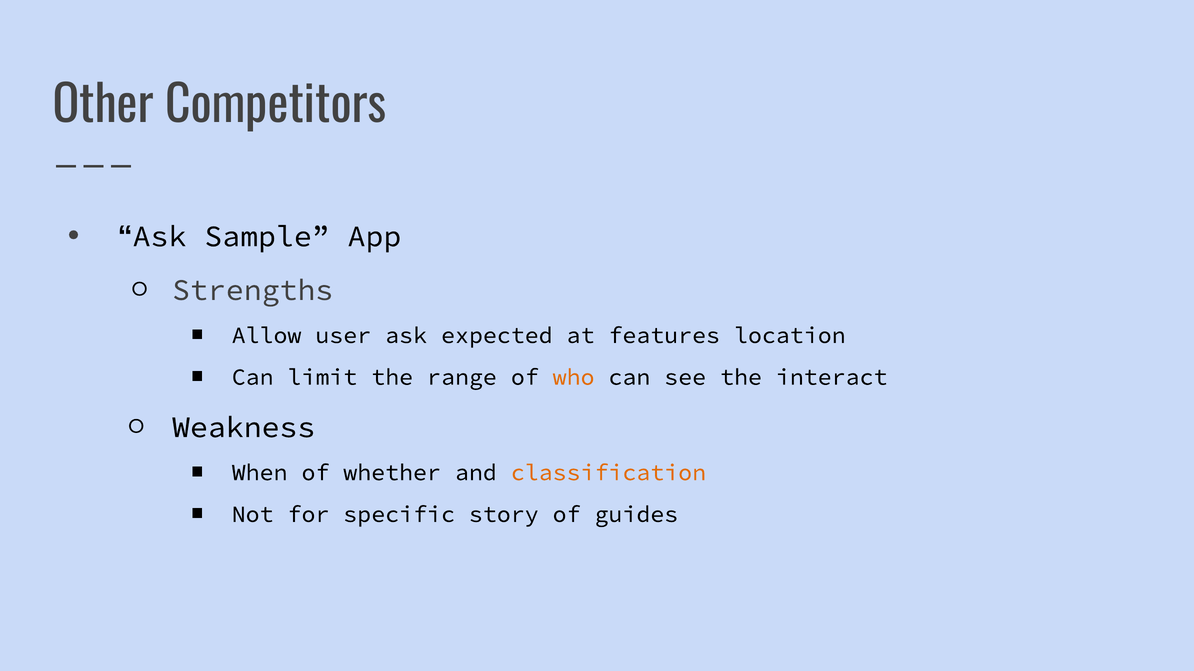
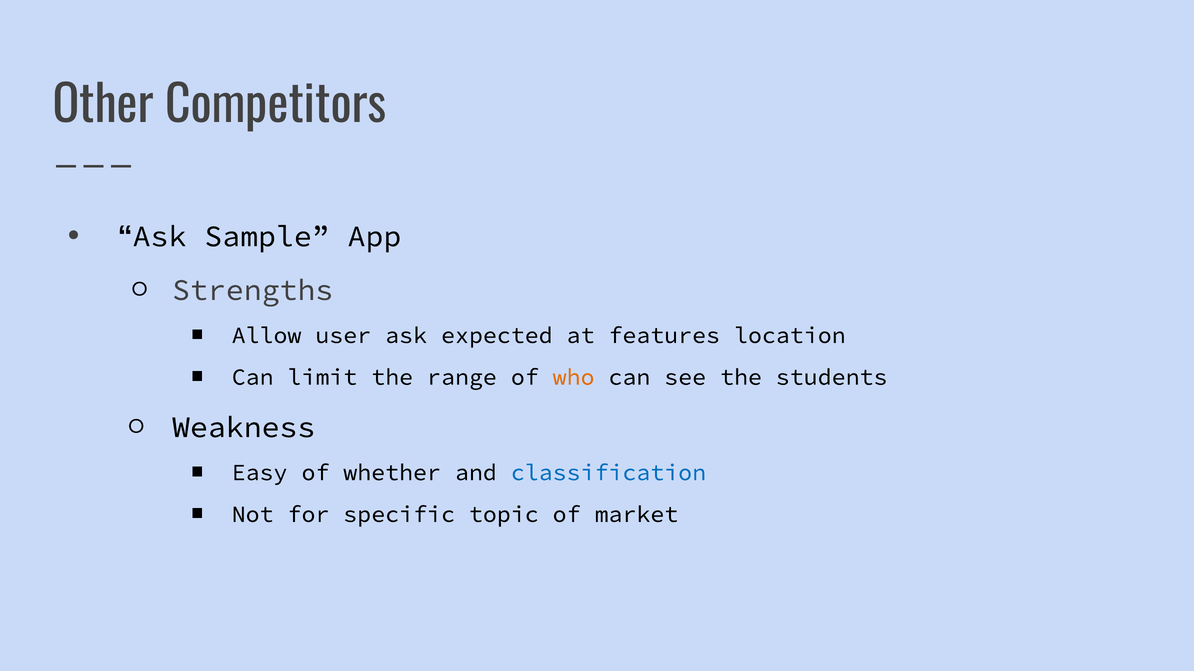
interact: interact -> students
When: When -> Easy
classification colour: orange -> blue
story: story -> topic
guides: guides -> market
